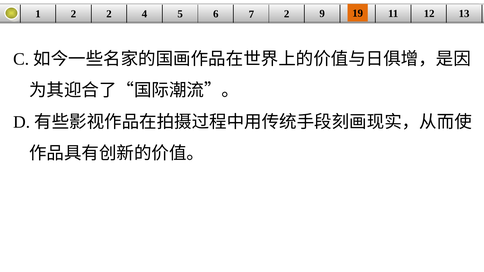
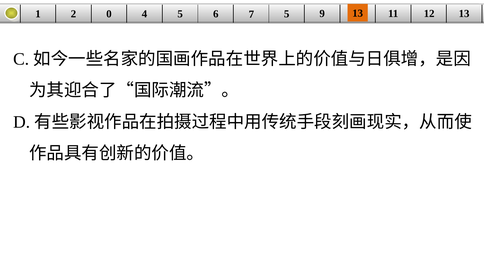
2 2: 2 -> 0
7 2: 2 -> 5
9 19: 19 -> 13
